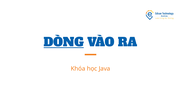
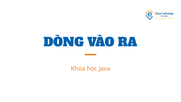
DÒNG underline: present -> none
